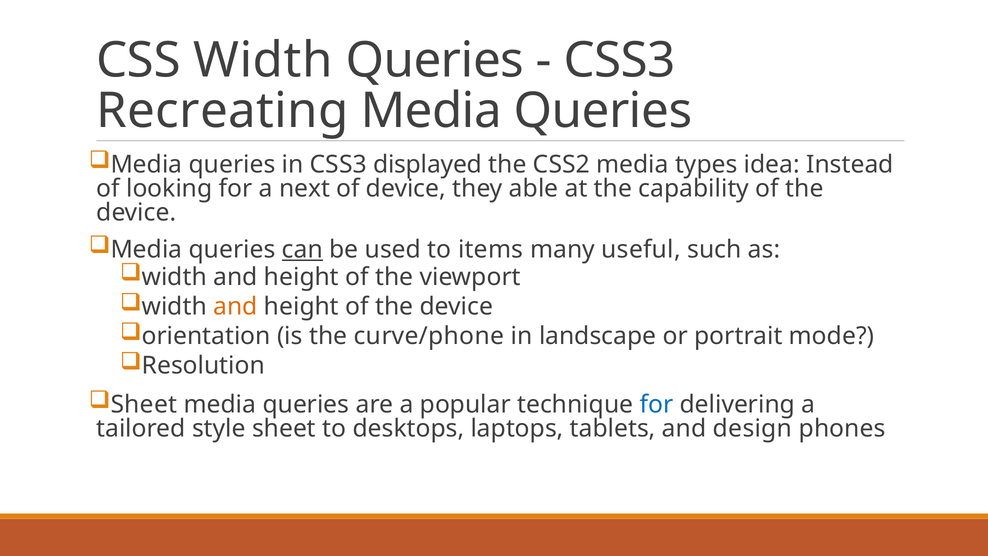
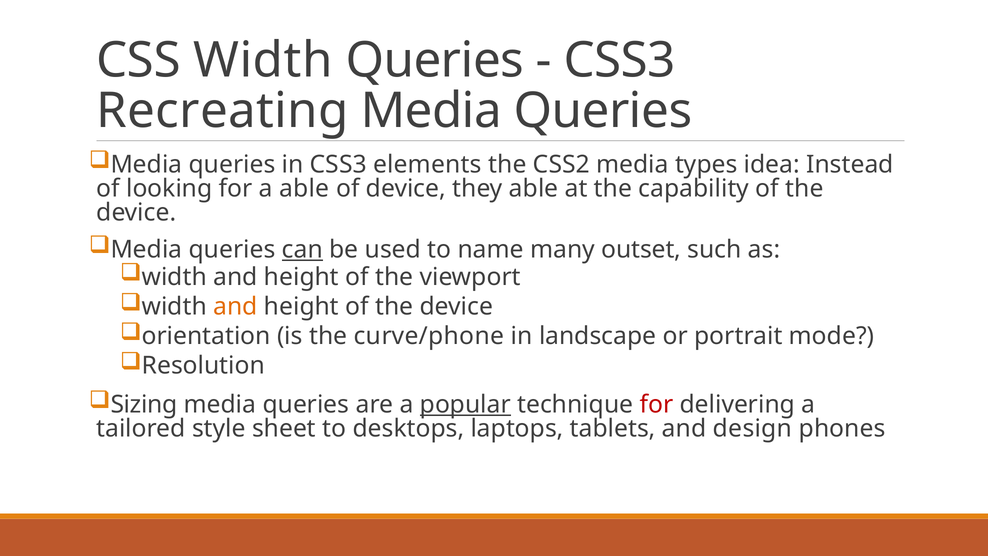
displayed: displayed -> elements
a next: next -> able
items: items -> name
useful: useful -> outset
Sheet at (144, 404): Sheet -> Sizing
popular underline: none -> present
for at (656, 404) colour: blue -> red
